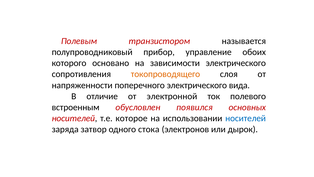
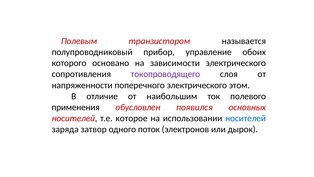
токопроводящего colour: orange -> purple
вида: вида -> этом
электронной: электронной -> наибольшим
встроенным: встроенным -> применения
стока: стока -> поток
